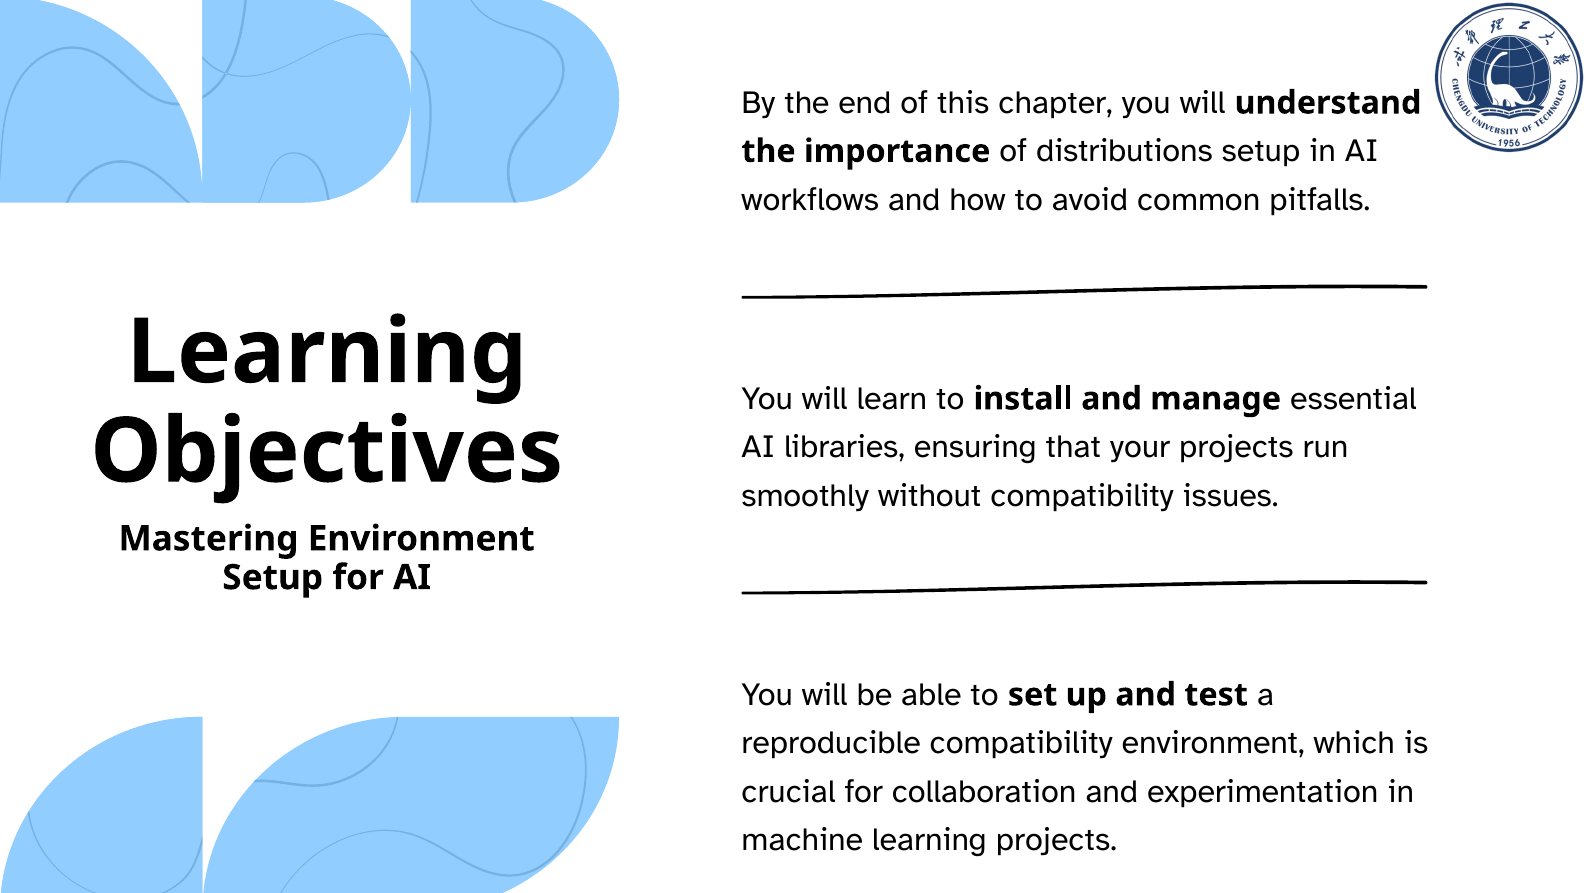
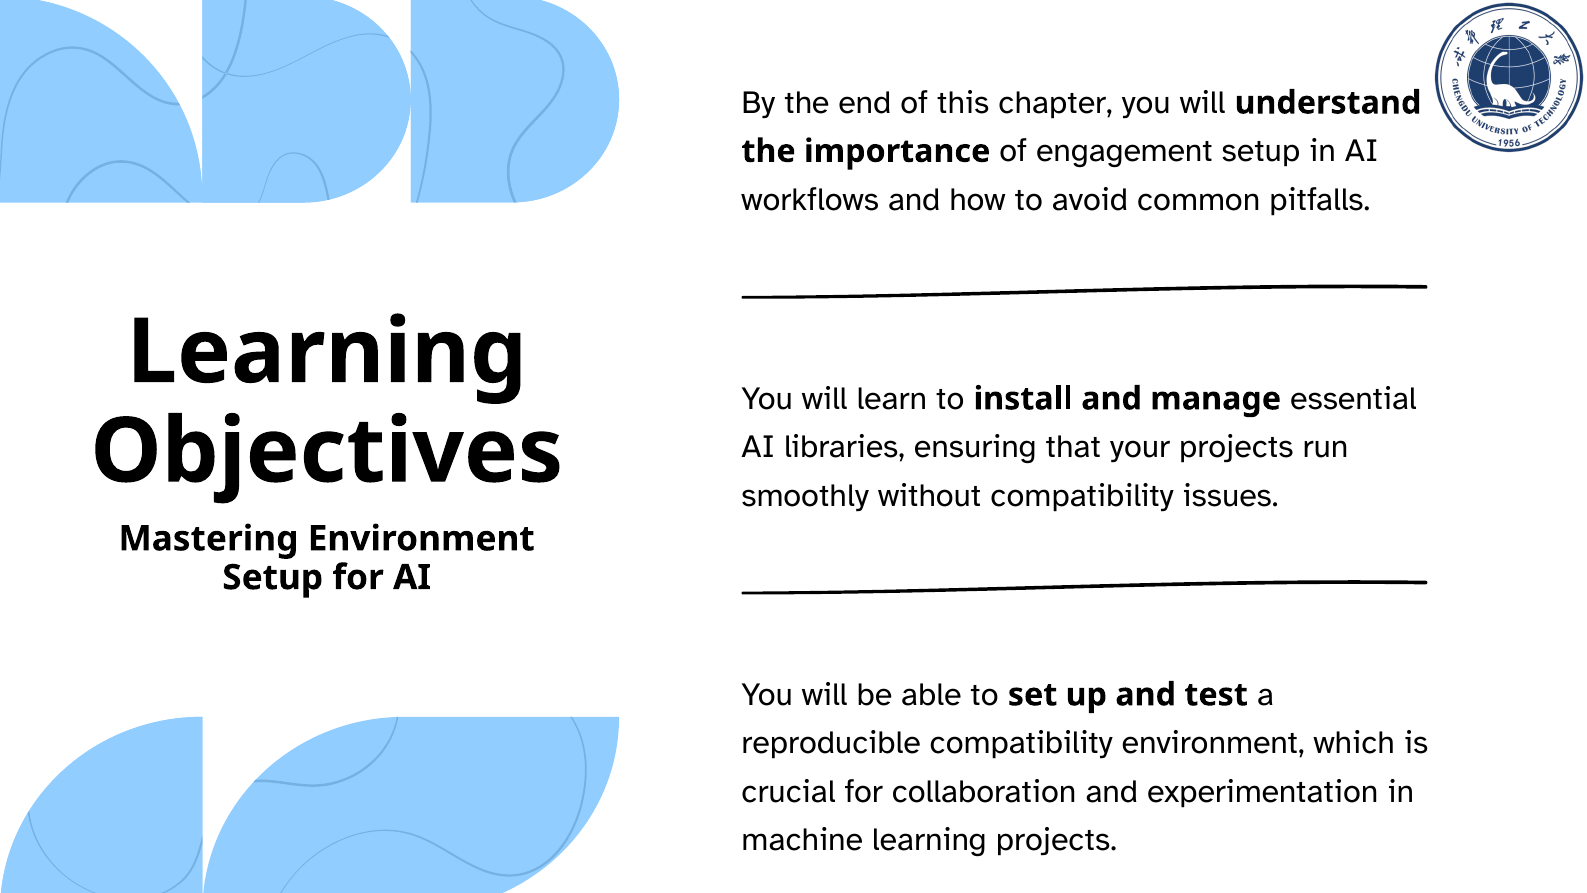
distributions: distributions -> engagement
